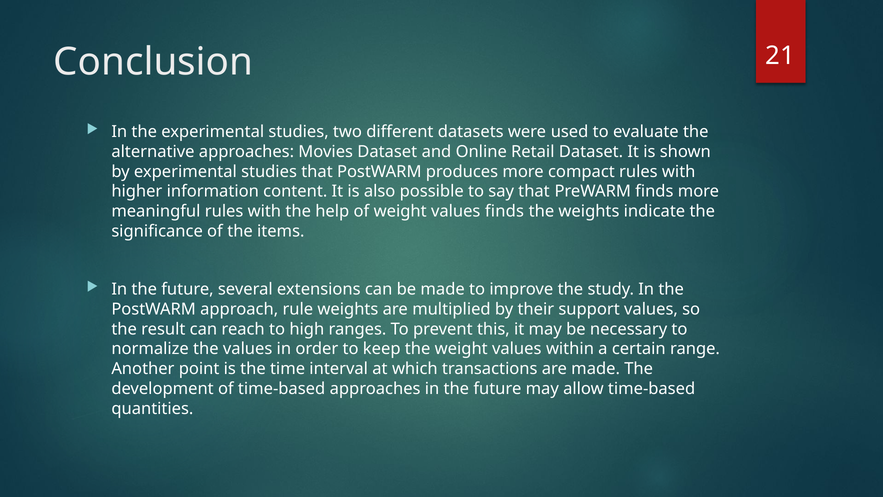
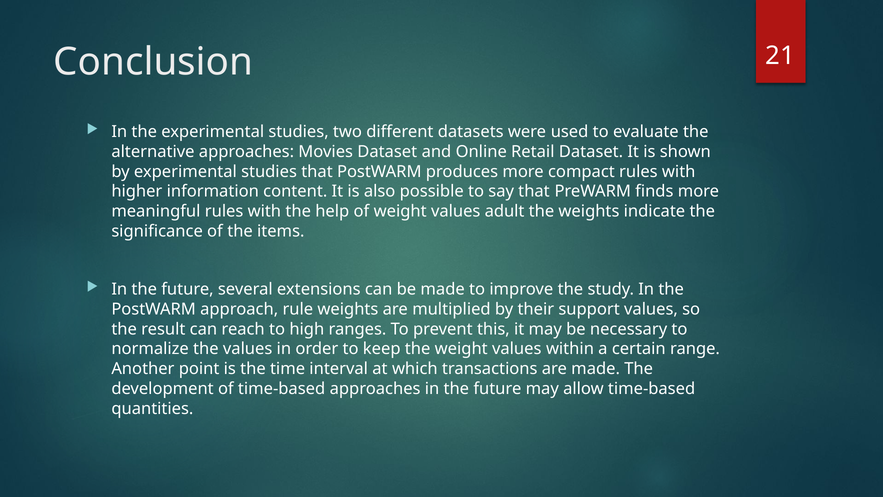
values finds: finds -> adult
